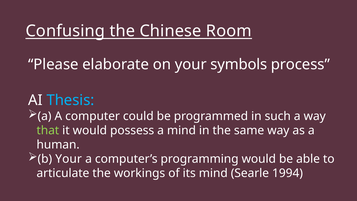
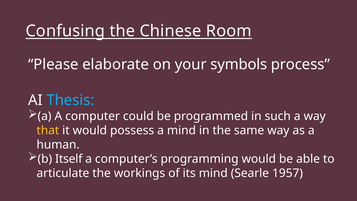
that colour: light green -> yellow
b Your: Your -> Itself
1994: 1994 -> 1957
